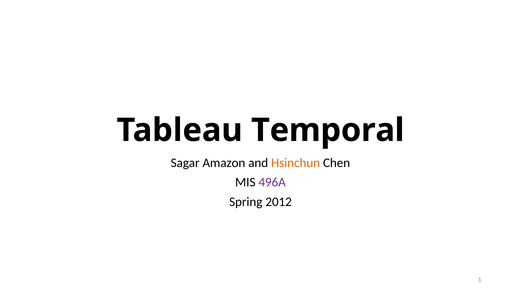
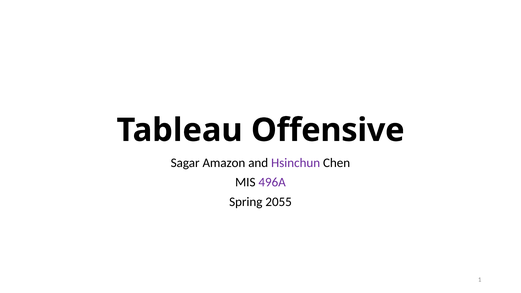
Temporal: Temporal -> Offensive
Hsinchun colour: orange -> purple
2012: 2012 -> 2055
